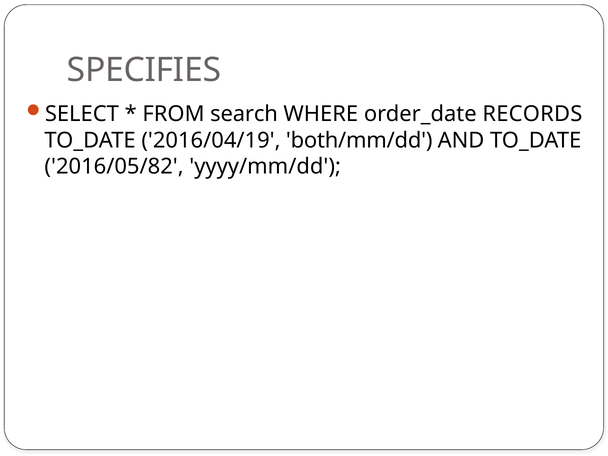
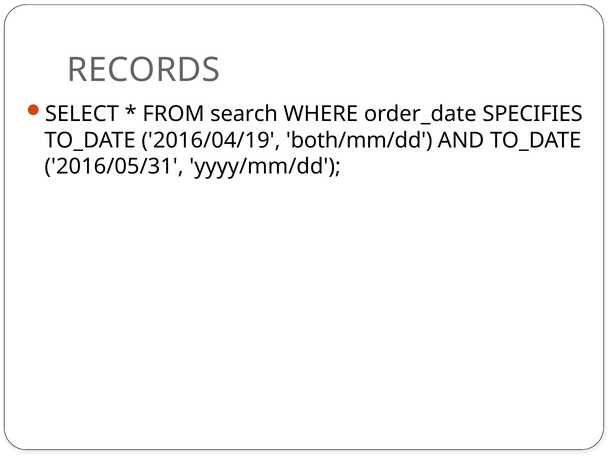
SPECIFIES: SPECIFIES -> RECORDS
RECORDS: RECORDS -> SPECIFIES
2016/05/82: 2016/05/82 -> 2016/05/31
